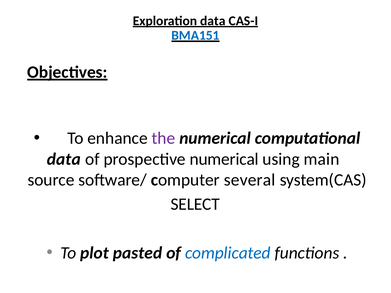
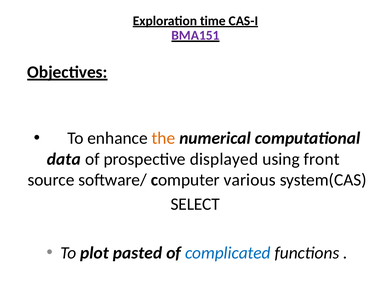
Exploration data: data -> time
BMA151 colour: blue -> purple
the colour: purple -> orange
prospective numerical: numerical -> displayed
main: main -> front
several: several -> various
